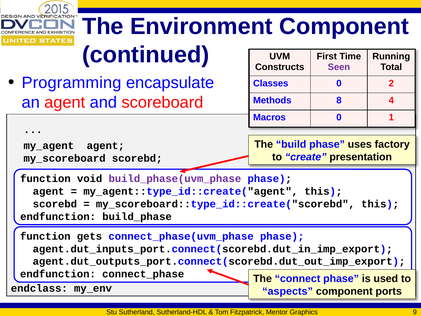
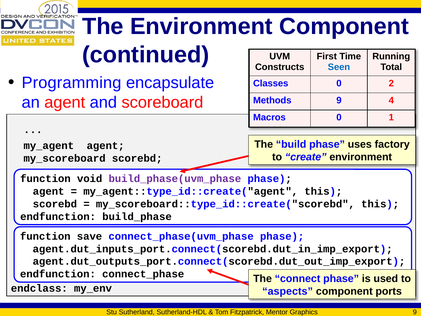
Seen colour: purple -> blue
Methods 8: 8 -> 9
create presentation: presentation -> environment
gets: gets -> save
